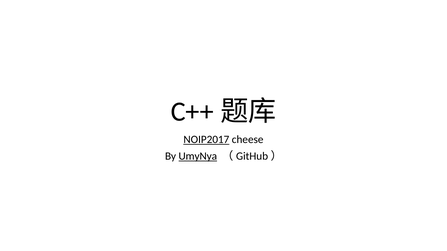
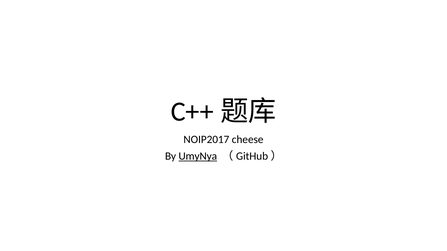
NOIP2017 underline: present -> none
